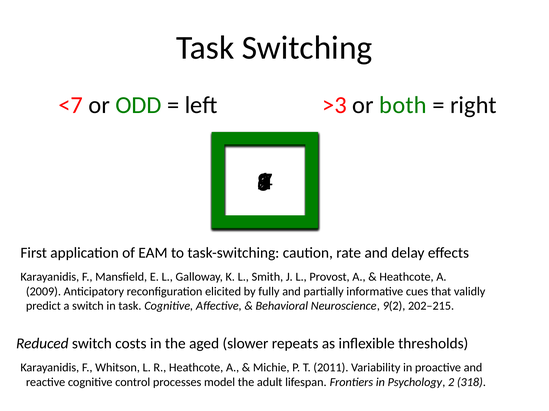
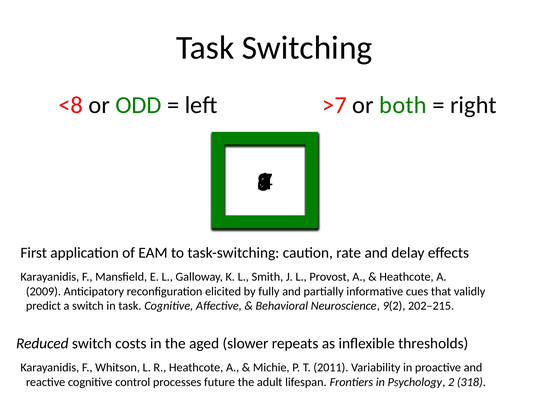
<7: <7 -> <8
>3: >3 -> >7
model: model -> future
